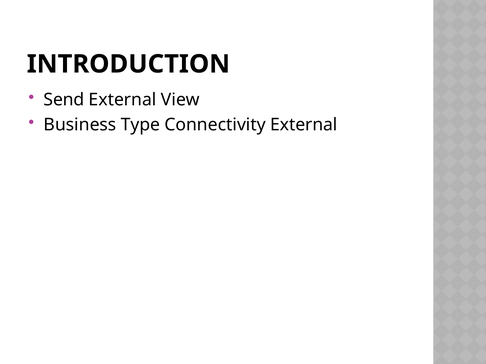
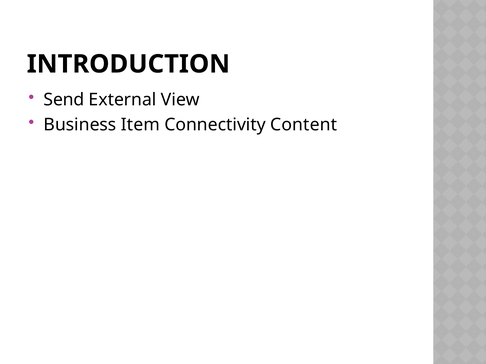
Type: Type -> Item
Connectivity External: External -> Content
